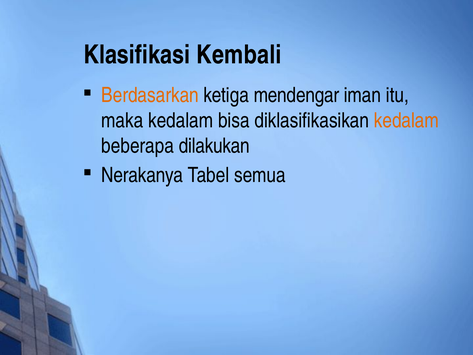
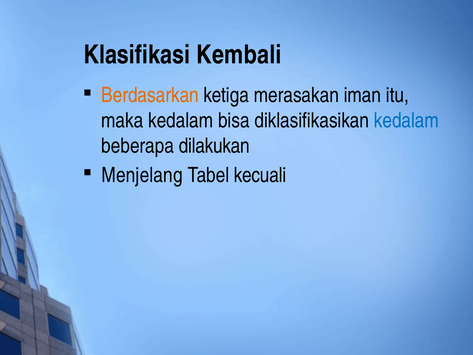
mendengar: mendengar -> merasakan
kedalam at (406, 121) colour: orange -> blue
Nerakanya: Nerakanya -> Menjelang
semua: semua -> kecuali
